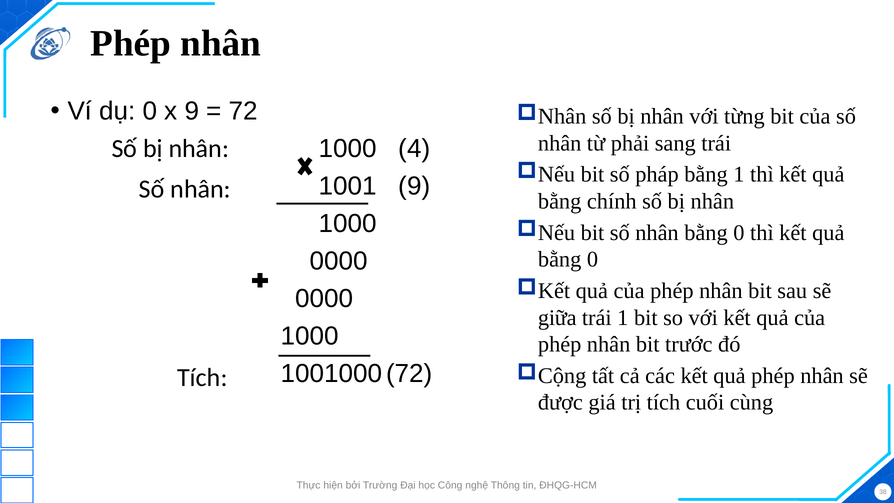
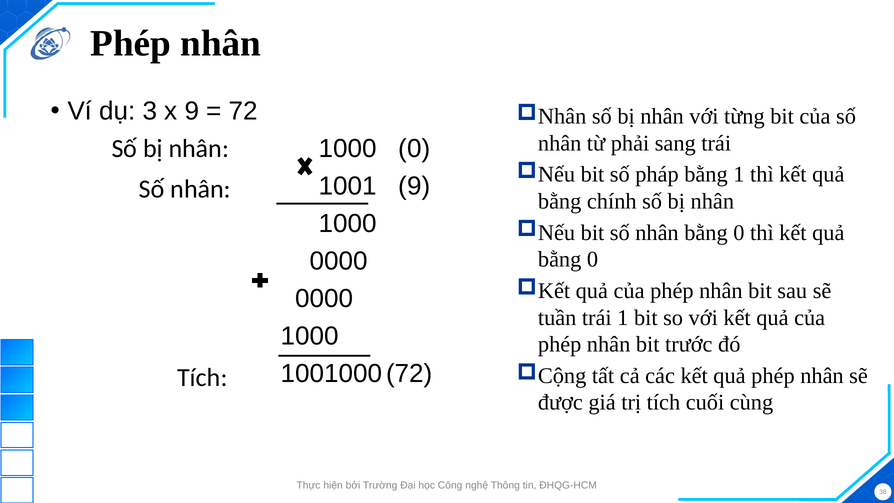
dụ 0: 0 -> 3
1000 4: 4 -> 0
giữa: giữa -> tuần
